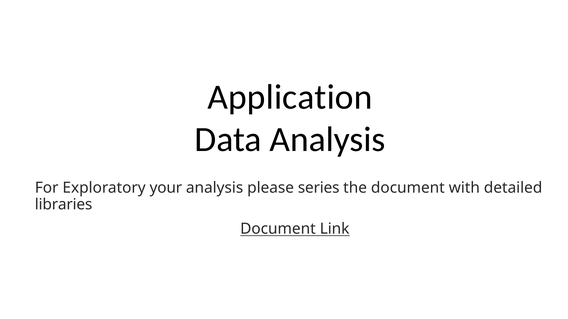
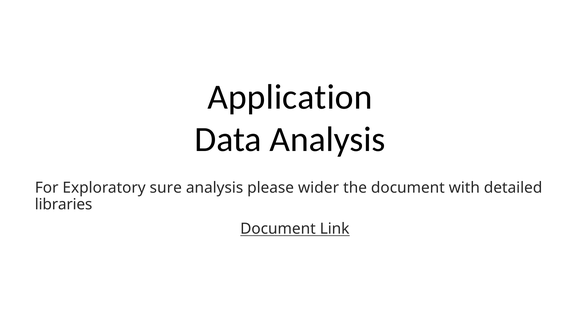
your: your -> sure
series: series -> wider
